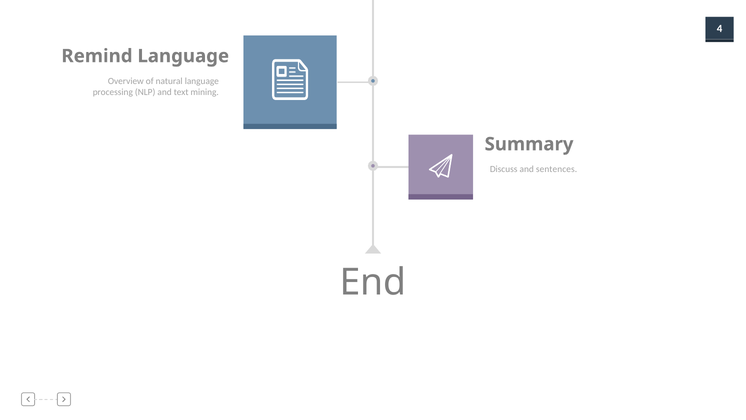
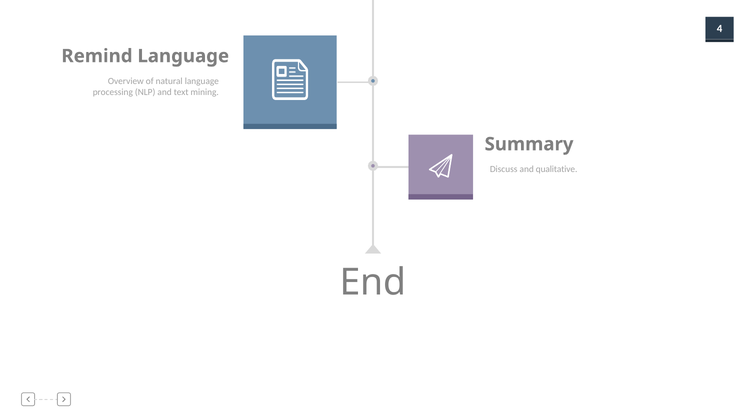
sentences: sentences -> qualitative
